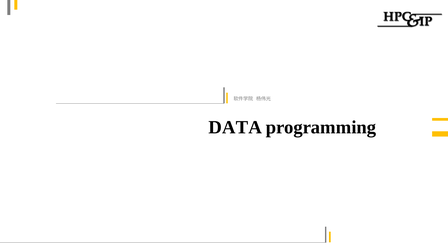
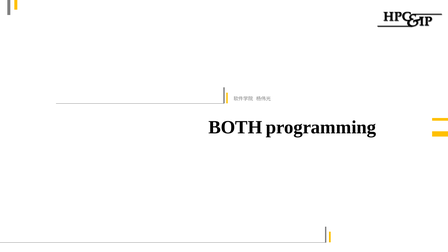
DATA: DATA -> BOTH
